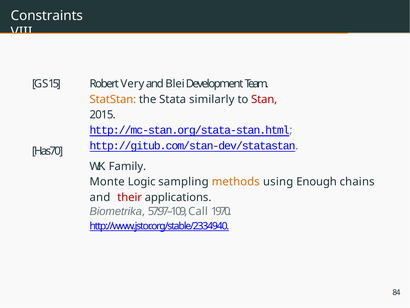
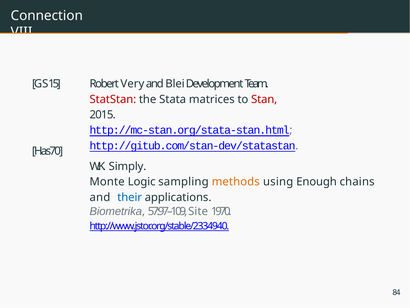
Constraints: Constraints -> Connection
StatStan colour: orange -> red
similarly: similarly -> matrices
Family: Family -> Simply
their colour: red -> blue
Call: Call -> Site
